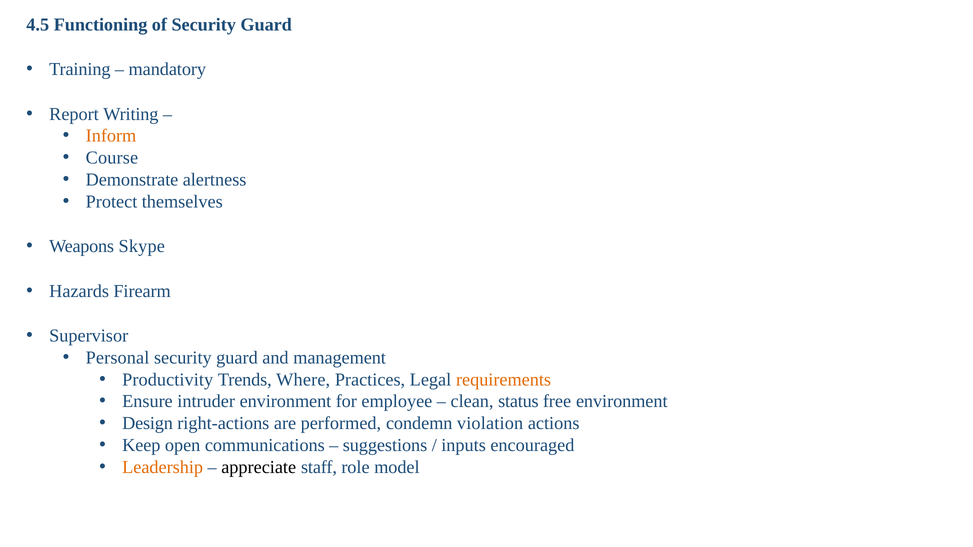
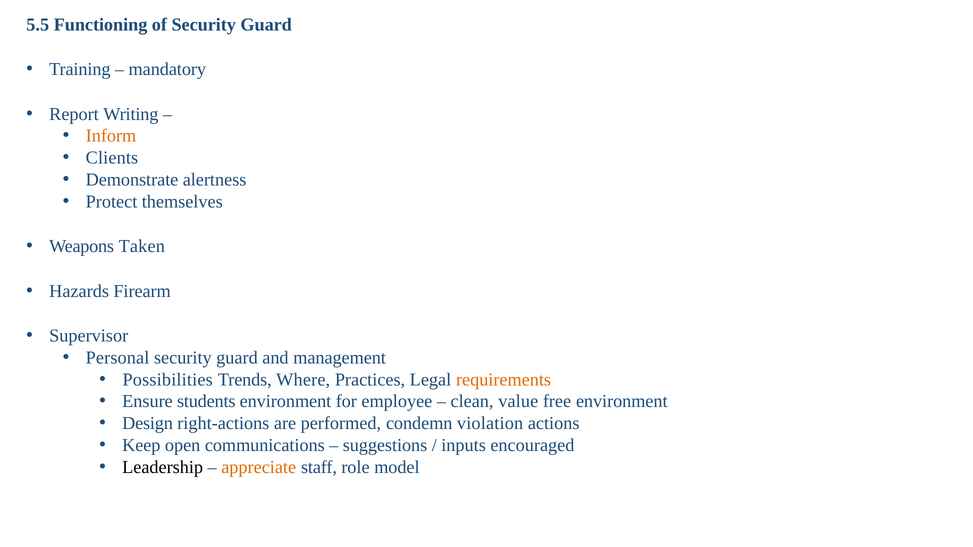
4.5: 4.5 -> 5.5
Course: Course -> Clients
Skype: Skype -> Taken
Productivity: Productivity -> Possibilities
intruder: intruder -> students
status: status -> value
Leadership colour: orange -> black
appreciate colour: black -> orange
